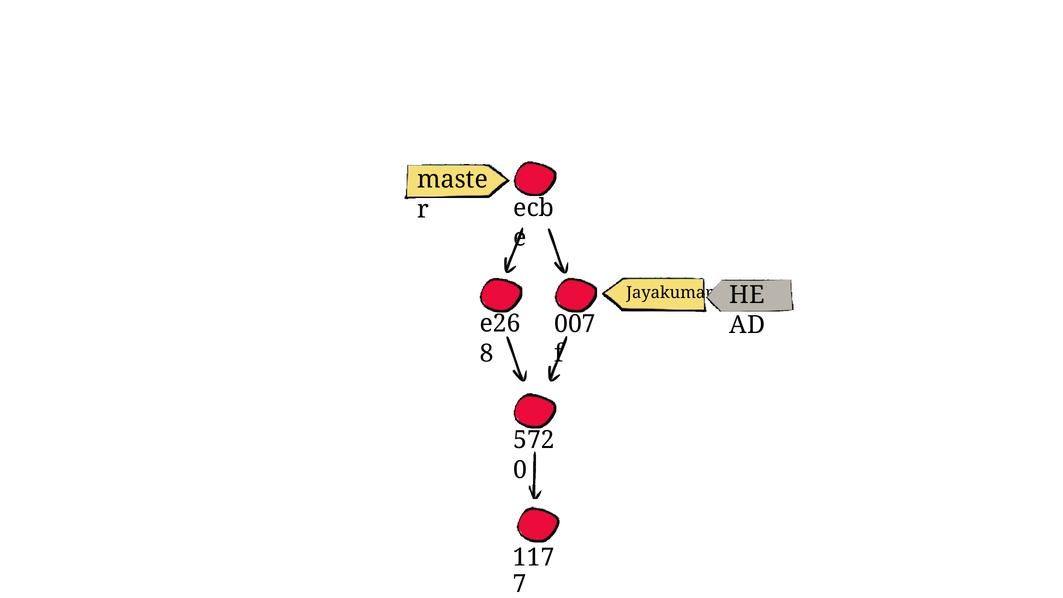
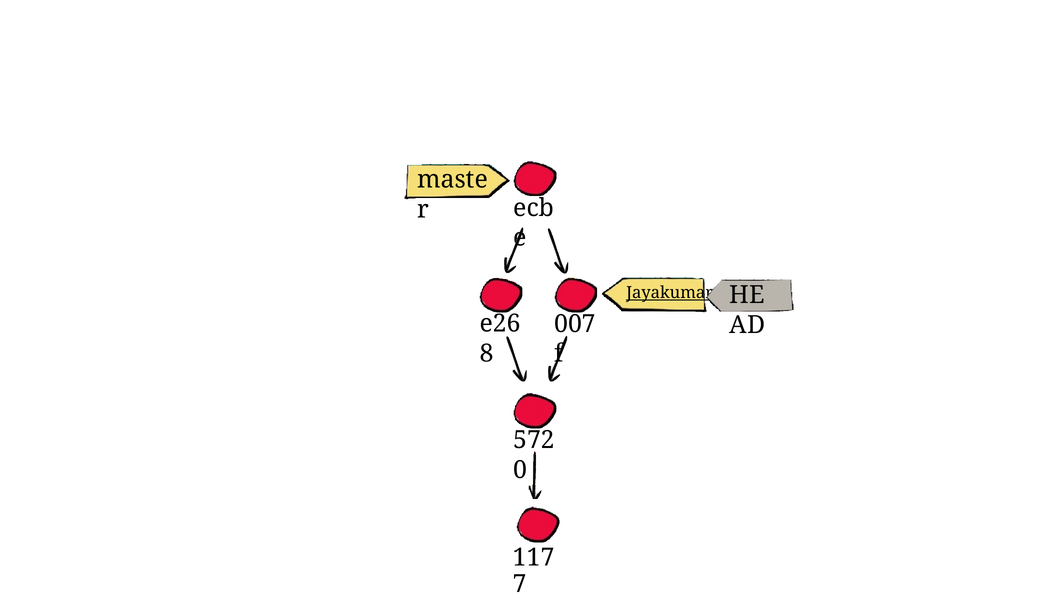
Jayakumar underline: none -> present
